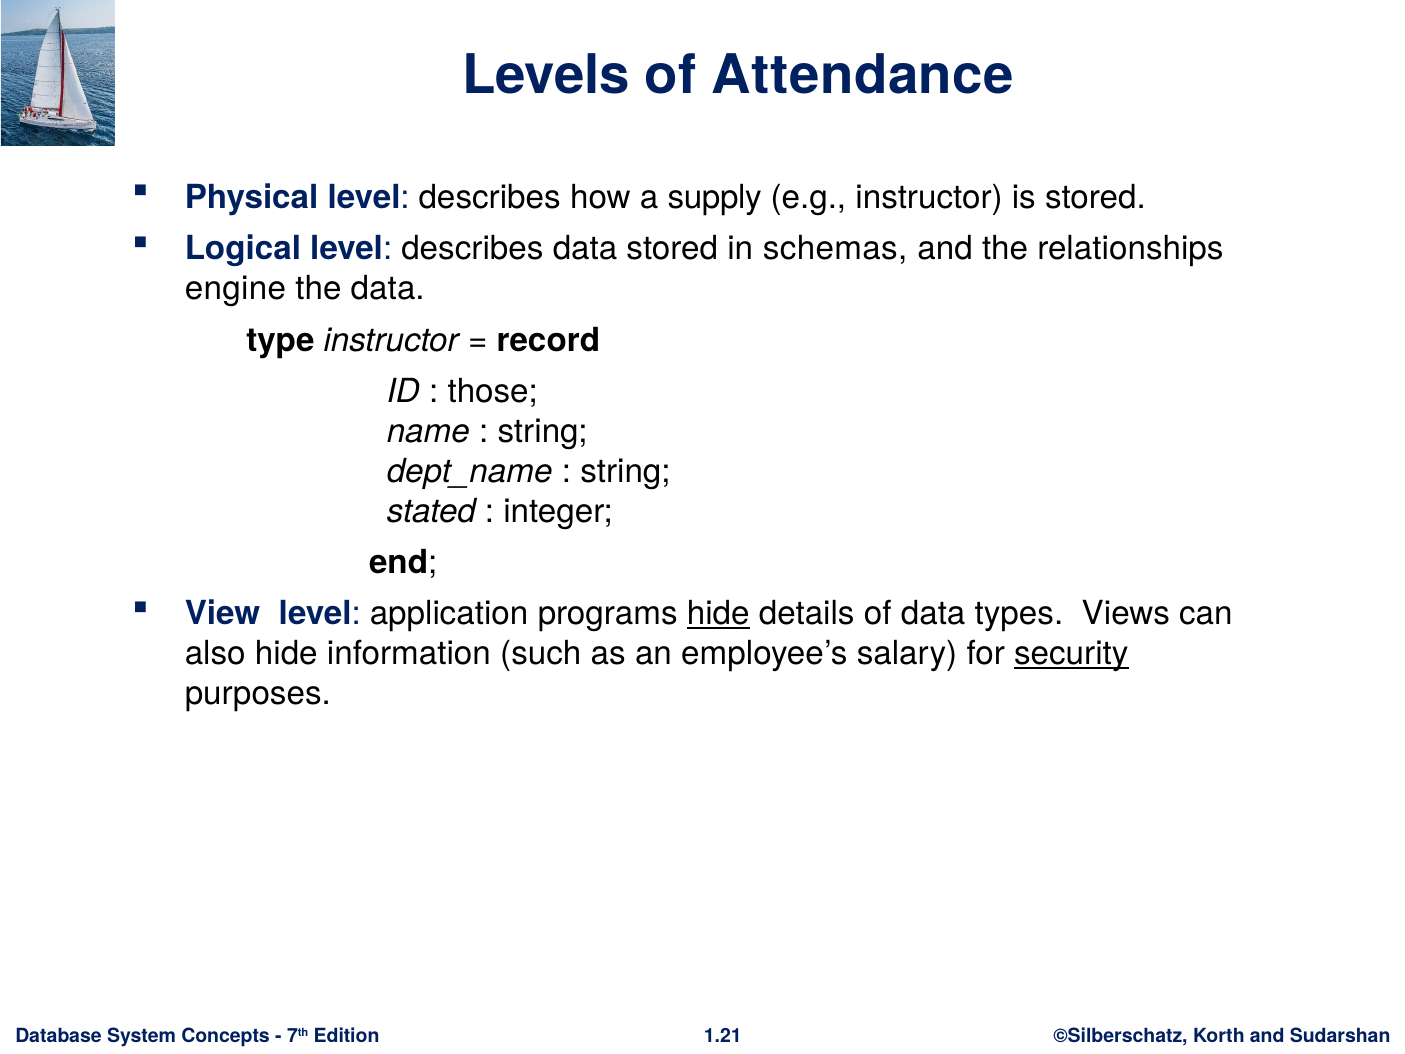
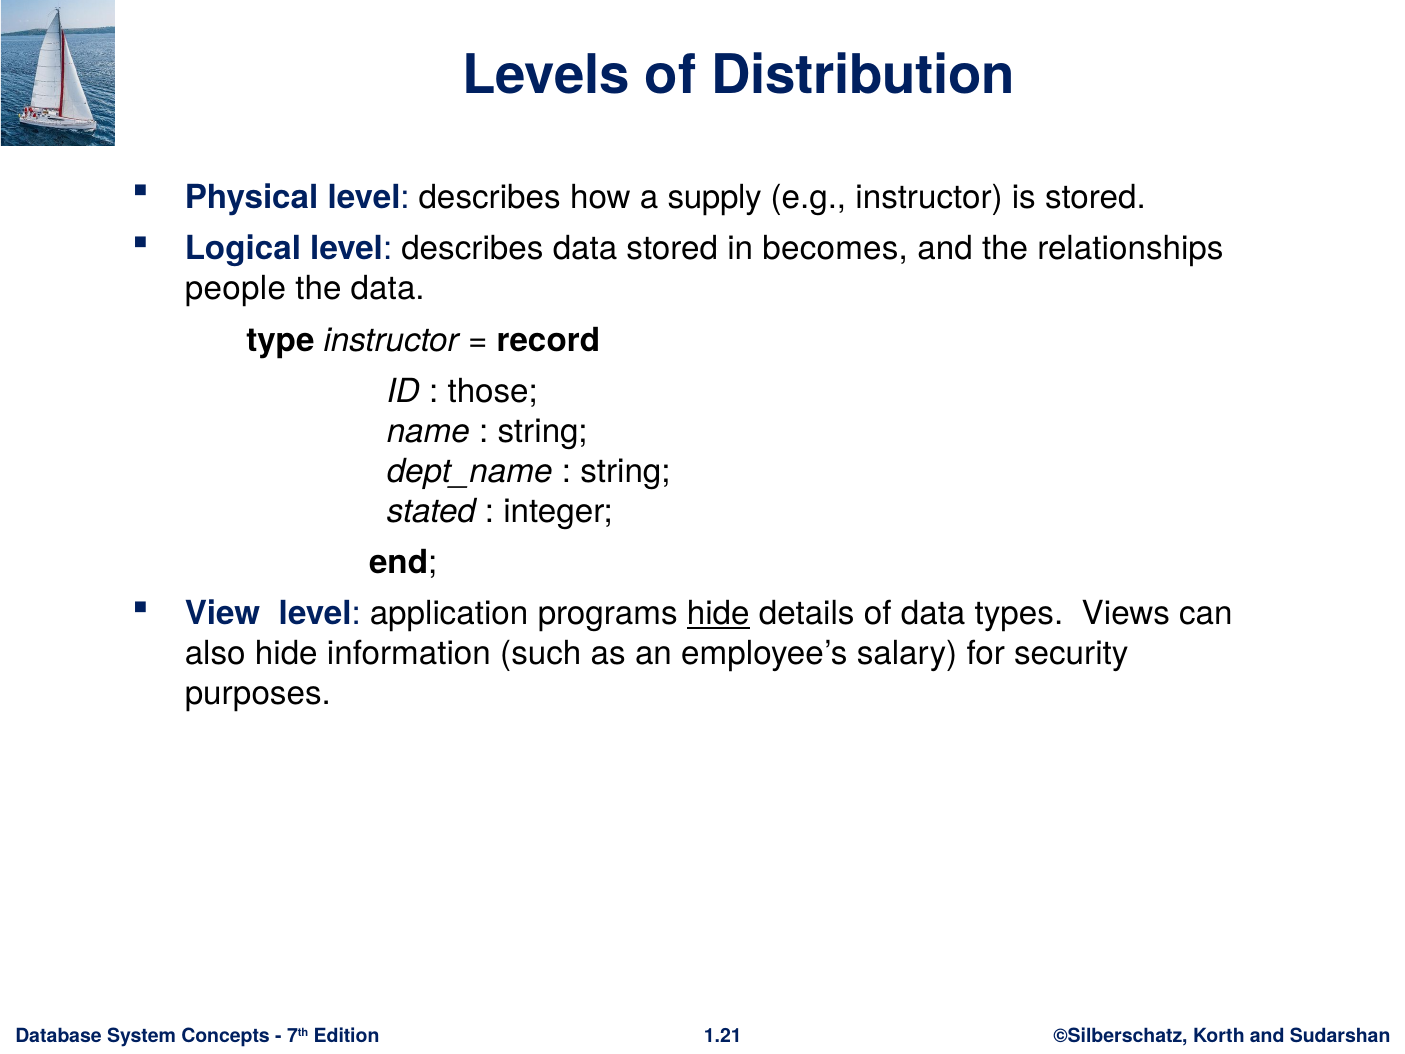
Attendance: Attendance -> Distribution
schemas: schemas -> becomes
engine: engine -> people
security underline: present -> none
